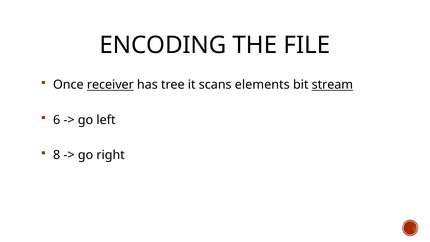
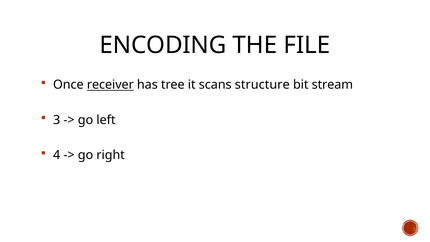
elements: elements -> structure
stream underline: present -> none
6: 6 -> 3
8: 8 -> 4
